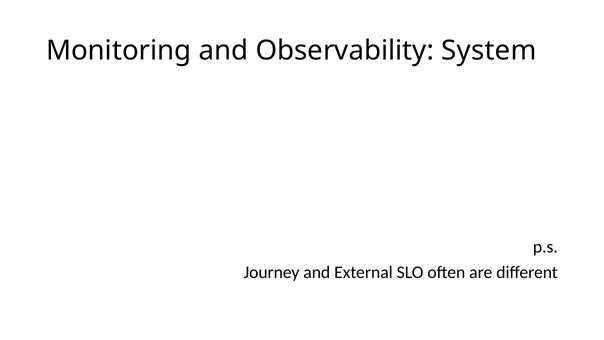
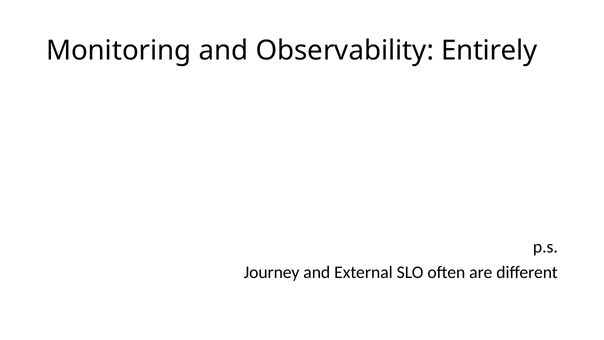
System: System -> Entirely
